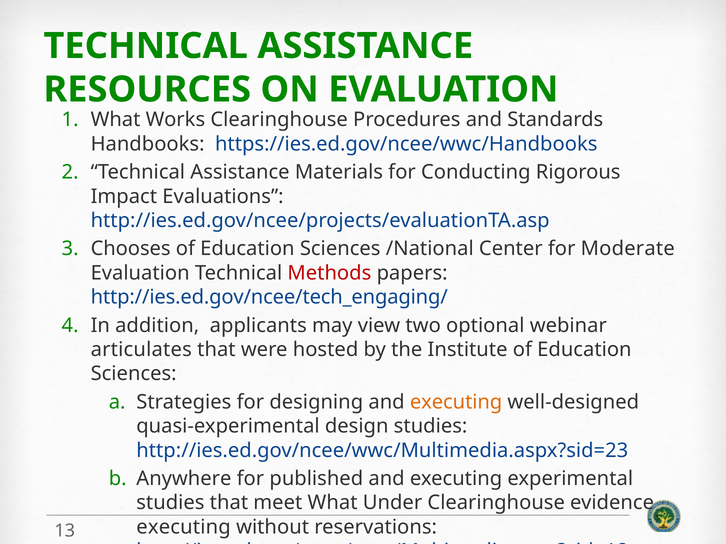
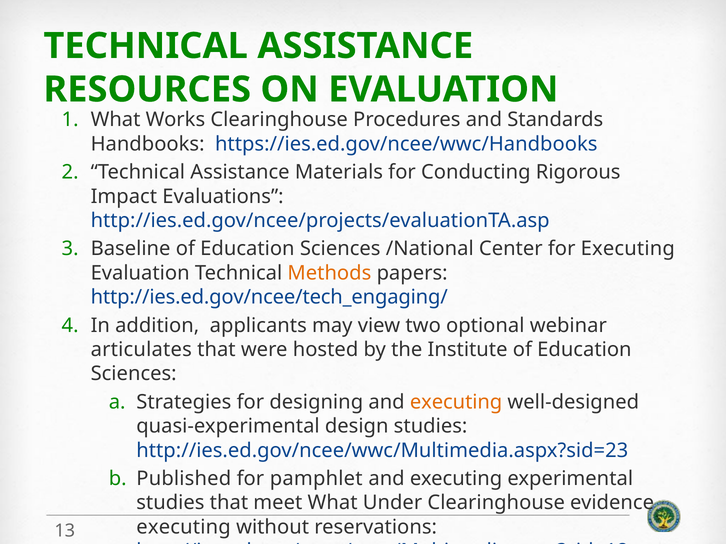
Chooses: Chooses -> Baseline
for Moderate: Moderate -> Executing
Methods colour: red -> orange
Anywhere: Anywhere -> Published
published: published -> pamphlet
